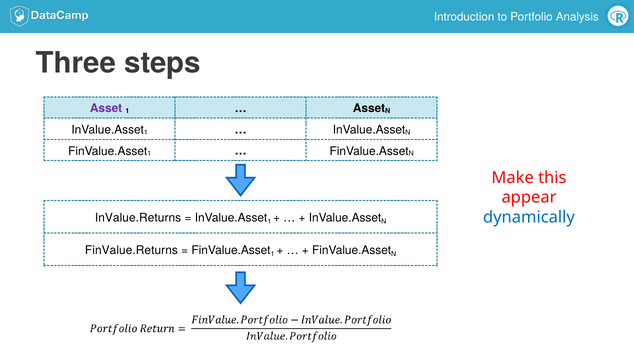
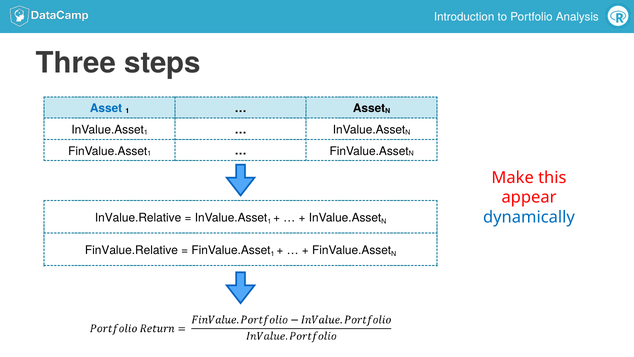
Asset at (106, 108) colour: purple -> blue
InValue.Returns: InValue.Returns -> InValue.Relative
FinValue.Returns: FinValue.Returns -> FinValue.Relative
